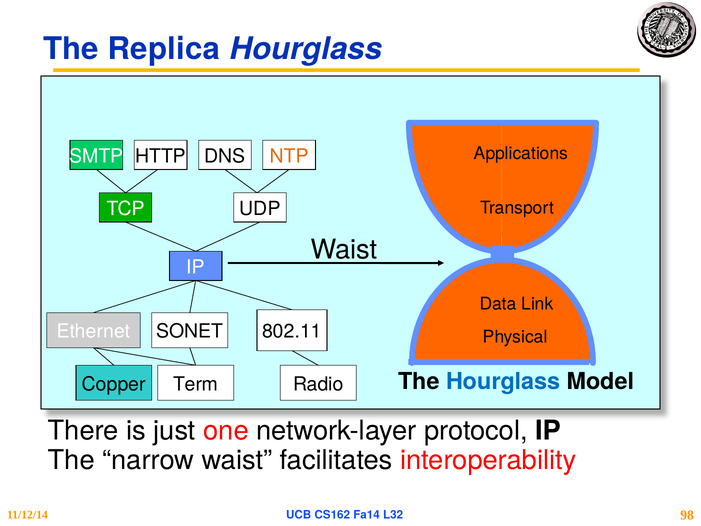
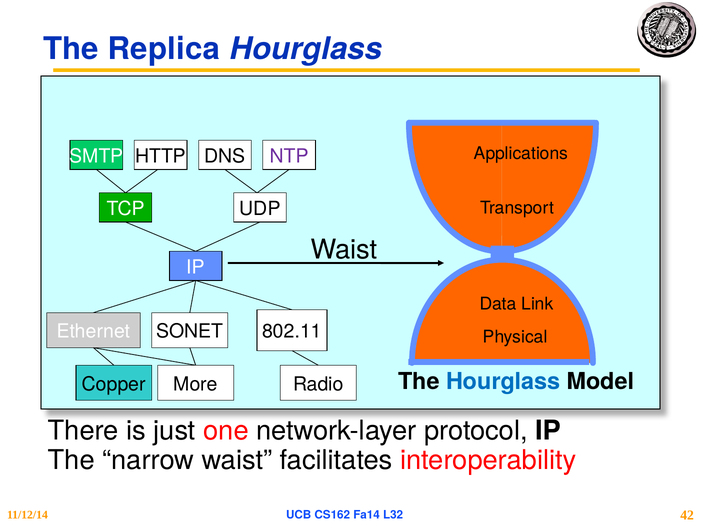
NTP colour: orange -> purple
Term: Term -> More
98: 98 -> 42
